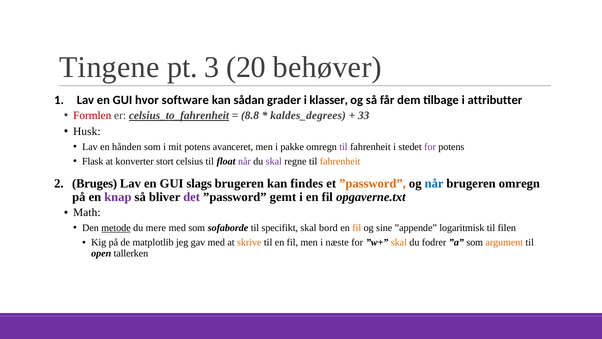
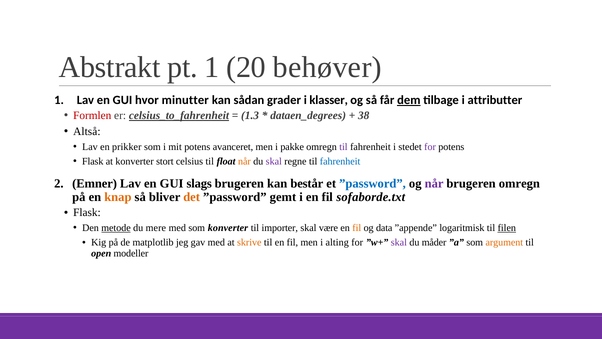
Tingene: Tingene -> Abstrakt
pt 3: 3 -> 1
software: software -> minutter
dem underline: none -> present
8.8: 8.8 -> 1.3
kaldes_degrees: kaldes_degrees -> dataen_degrees
33: 33 -> 38
Husk: Husk -> Altså
hånden: hånden -> prikker
når at (244, 161) colour: purple -> orange
fahrenheit at (340, 161) colour: orange -> blue
Bruges: Bruges -> Emner
findes: findes -> består
”password at (373, 184) colour: orange -> blue
når at (434, 184) colour: blue -> purple
knap colour: purple -> orange
det colour: purple -> orange
opgaverne.txt: opgaverne.txt -> sofaborde.txt
Math at (87, 212): Math -> Flask
som sofaborde: sofaborde -> konverter
specifikt: specifikt -> importer
bord: bord -> være
sine: sine -> data
filen underline: none -> present
næste: næste -> alting
skal at (399, 242) colour: orange -> purple
fodrer: fodrer -> måder
tallerken: tallerken -> modeller
